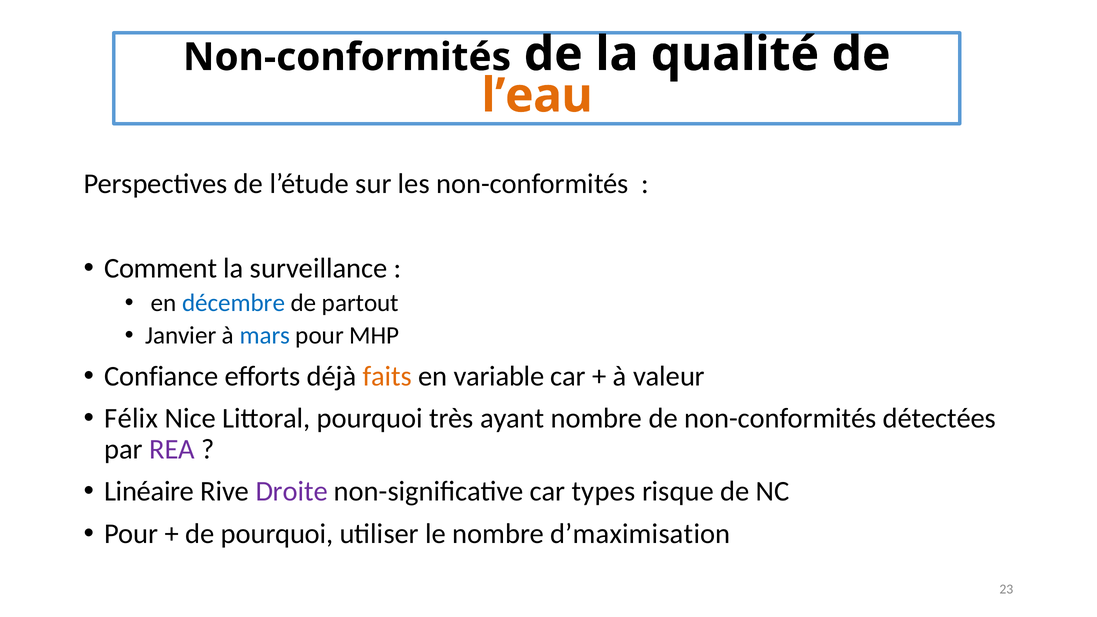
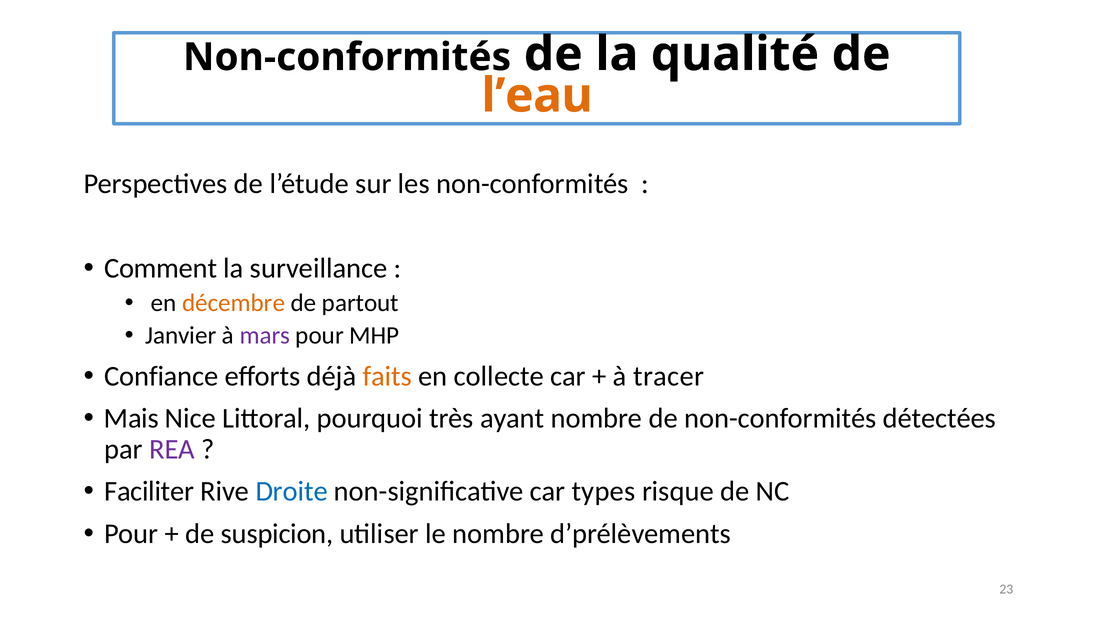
décembre colour: blue -> orange
mars colour: blue -> purple
variable: variable -> collecte
valeur: valeur -> tracer
Félix: Félix -> Mais
Linéaire: Linéaire -> Faciliter
Droite colour: purple -> blue
de pourquoi: pourquoi -> suspicion
d’maximisation: d’maximisation -> d’prélèvements
